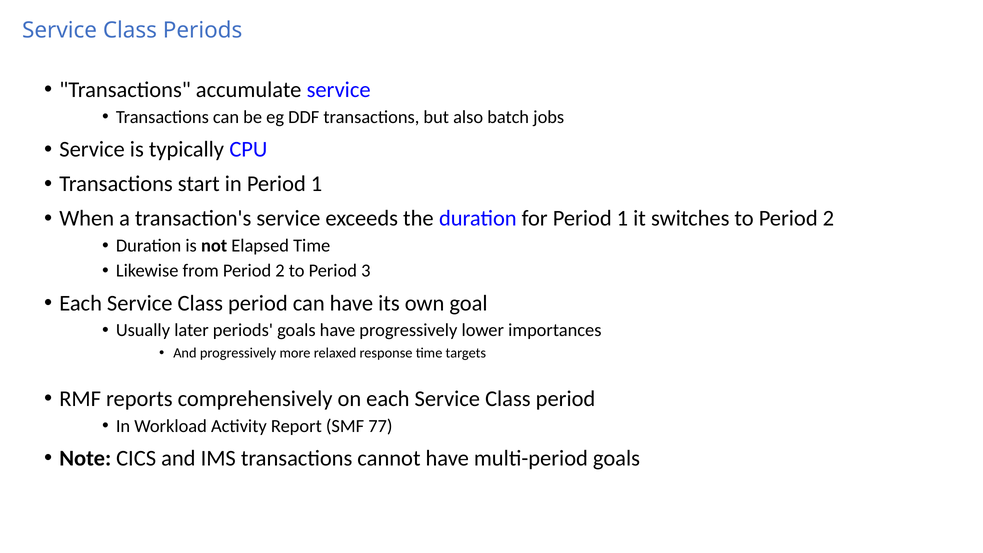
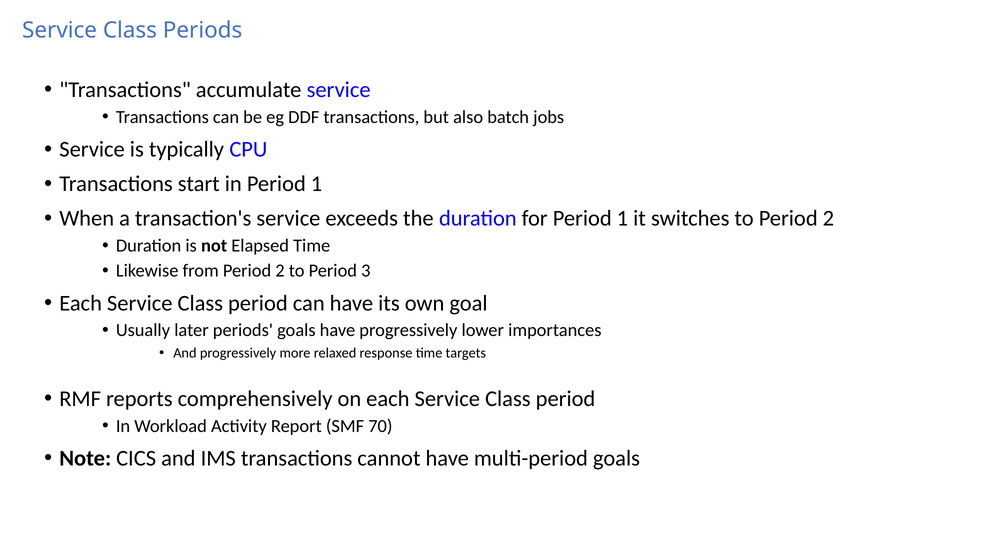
77: 77 -> 70
